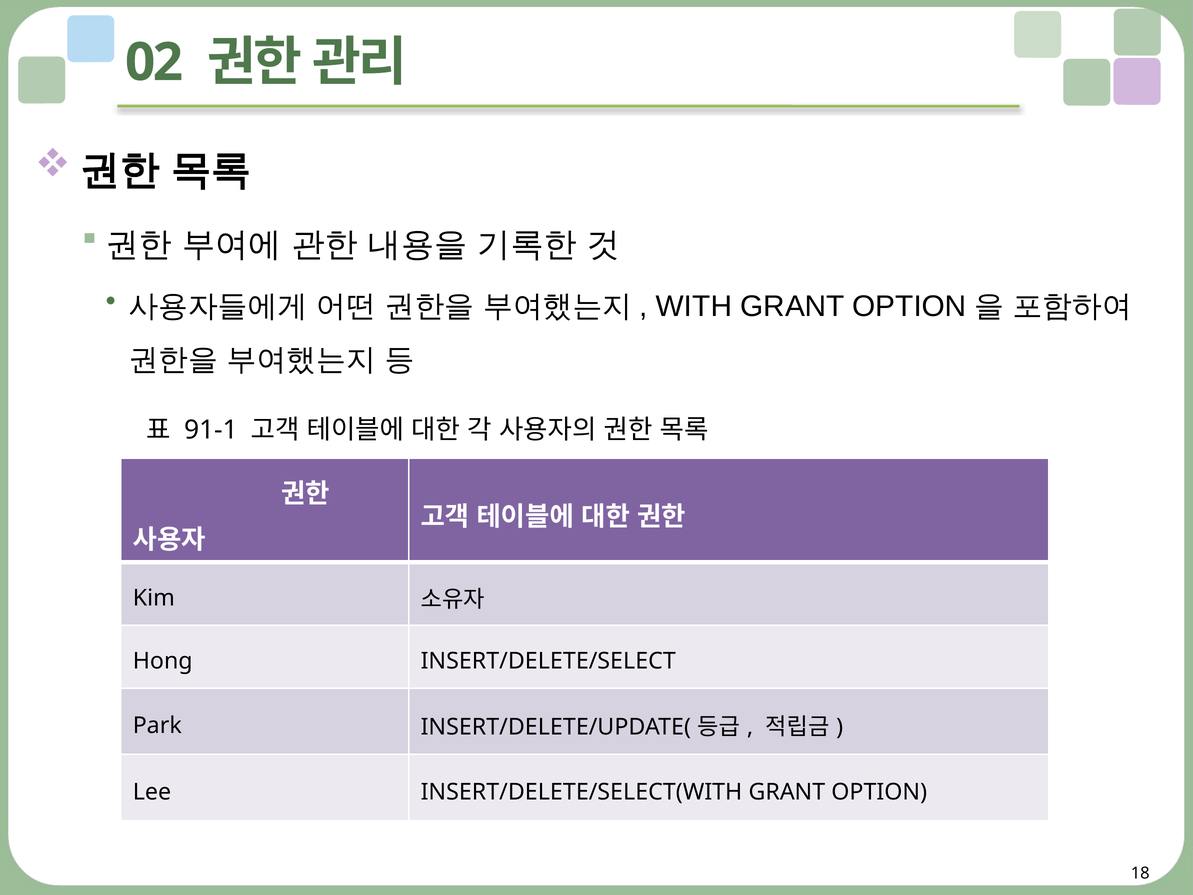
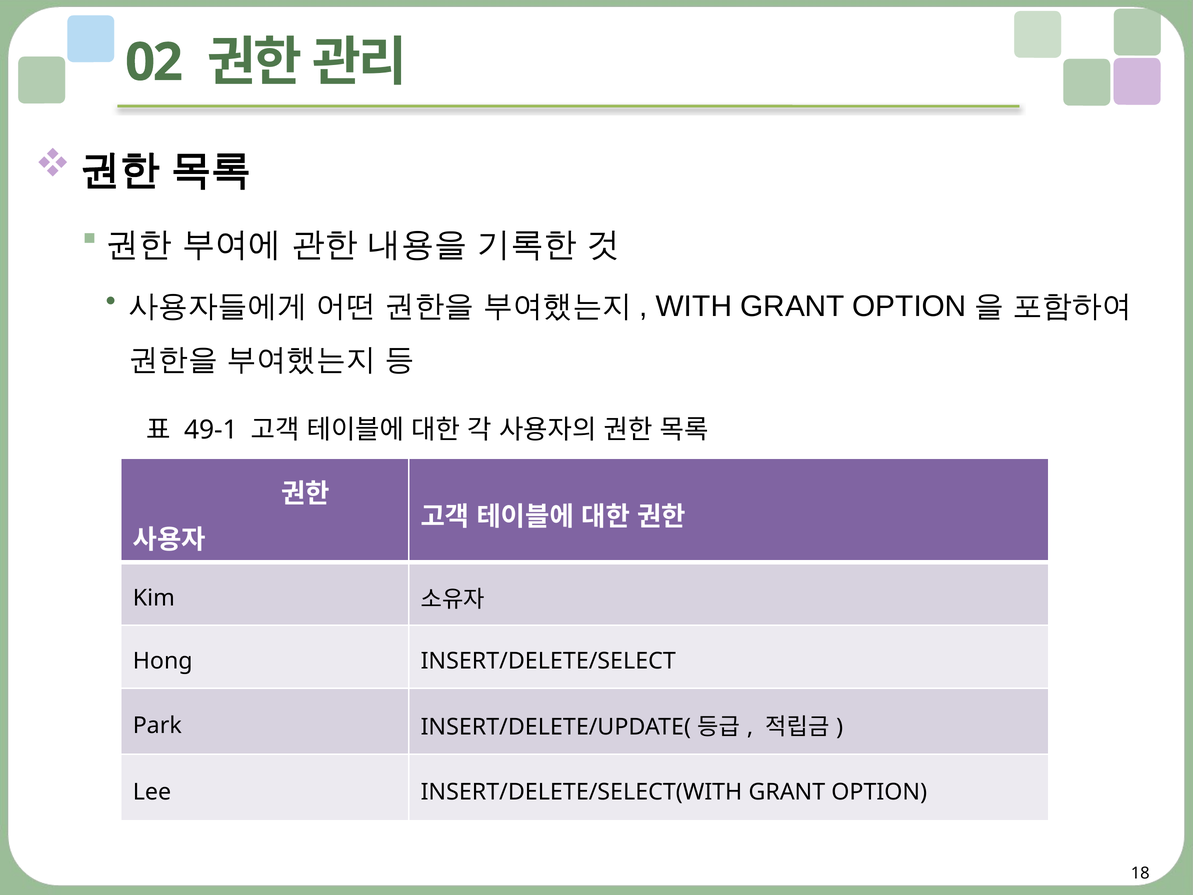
91-1: 91-1 -> 49-1
